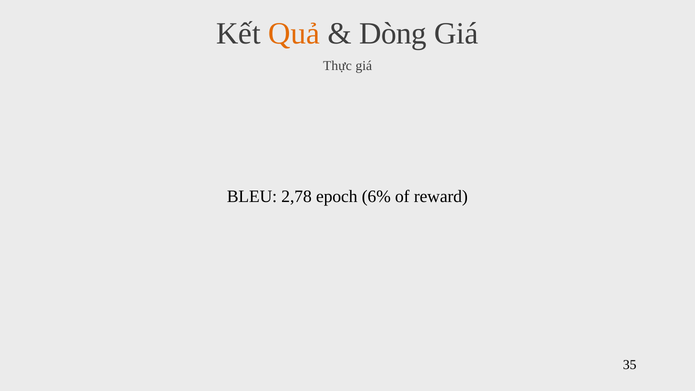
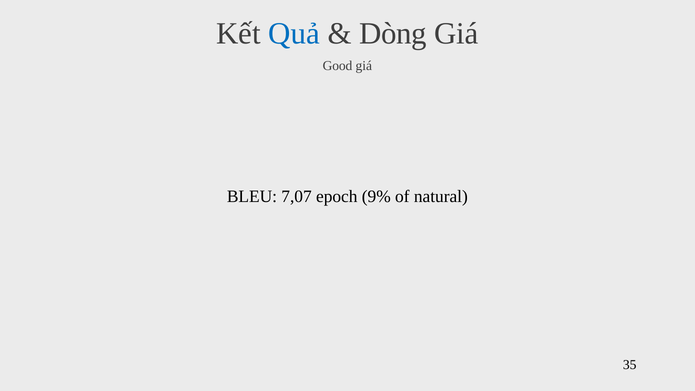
Quả colour: orange -> blue
Thực: Thực -> Good
2,78: 2,78 -> 7,07
6%: 6% -> 9%
reward: reward -> natural
